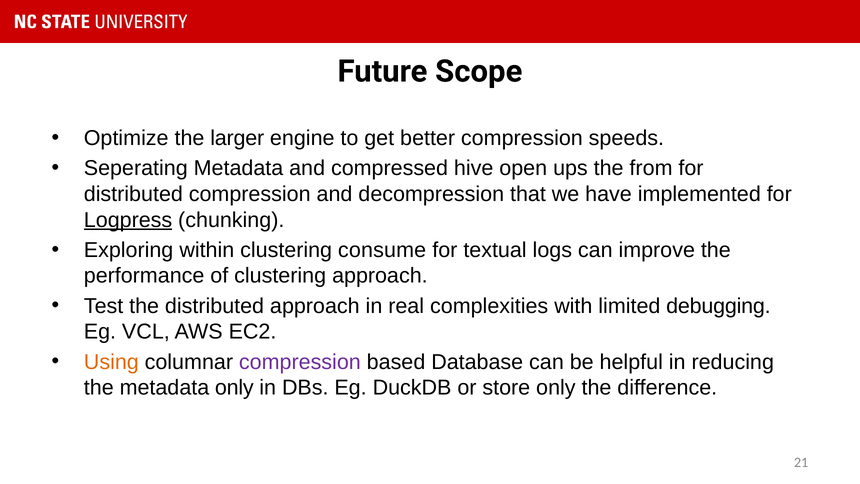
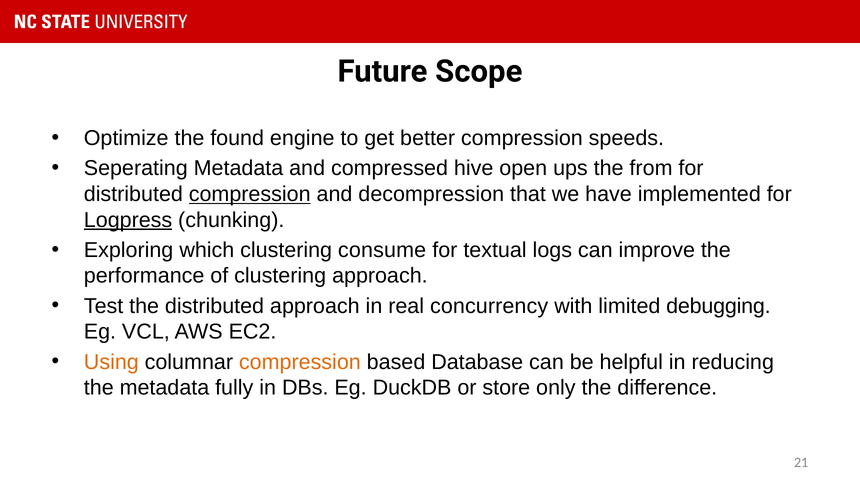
larger: larger -> found
compression at (250, 194) underline: none -> present
within: within -> which
complexities: complexities -> concurrency
compression at (300, 362) colour: purple -> orange
metadata only: only -> fully
